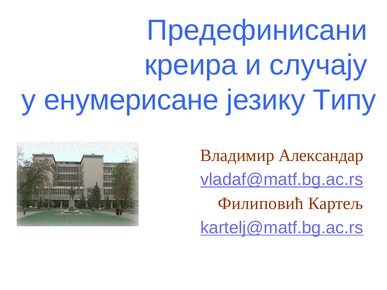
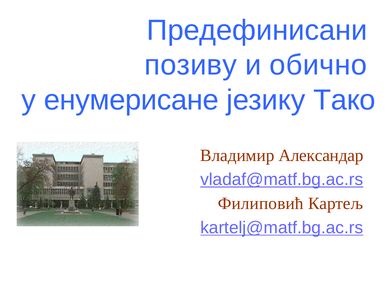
креира: креира -> позиву
случају: случају -> обично
Типу: Типу -> Тако
